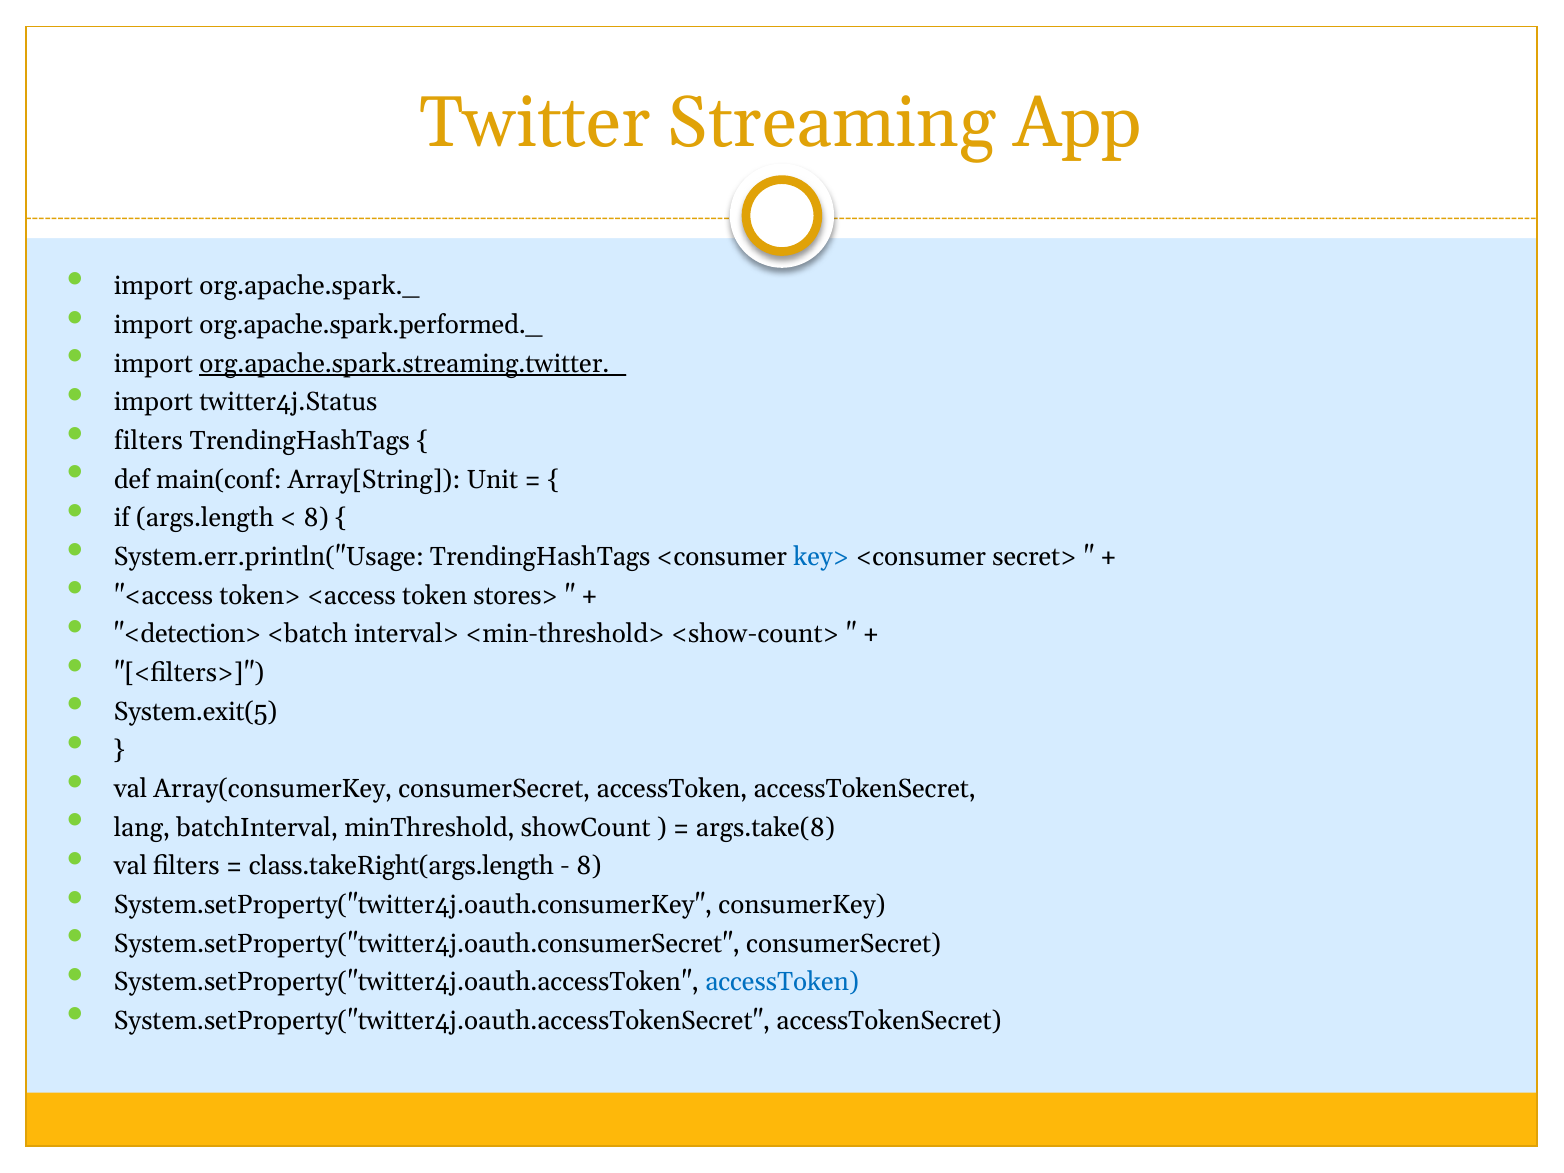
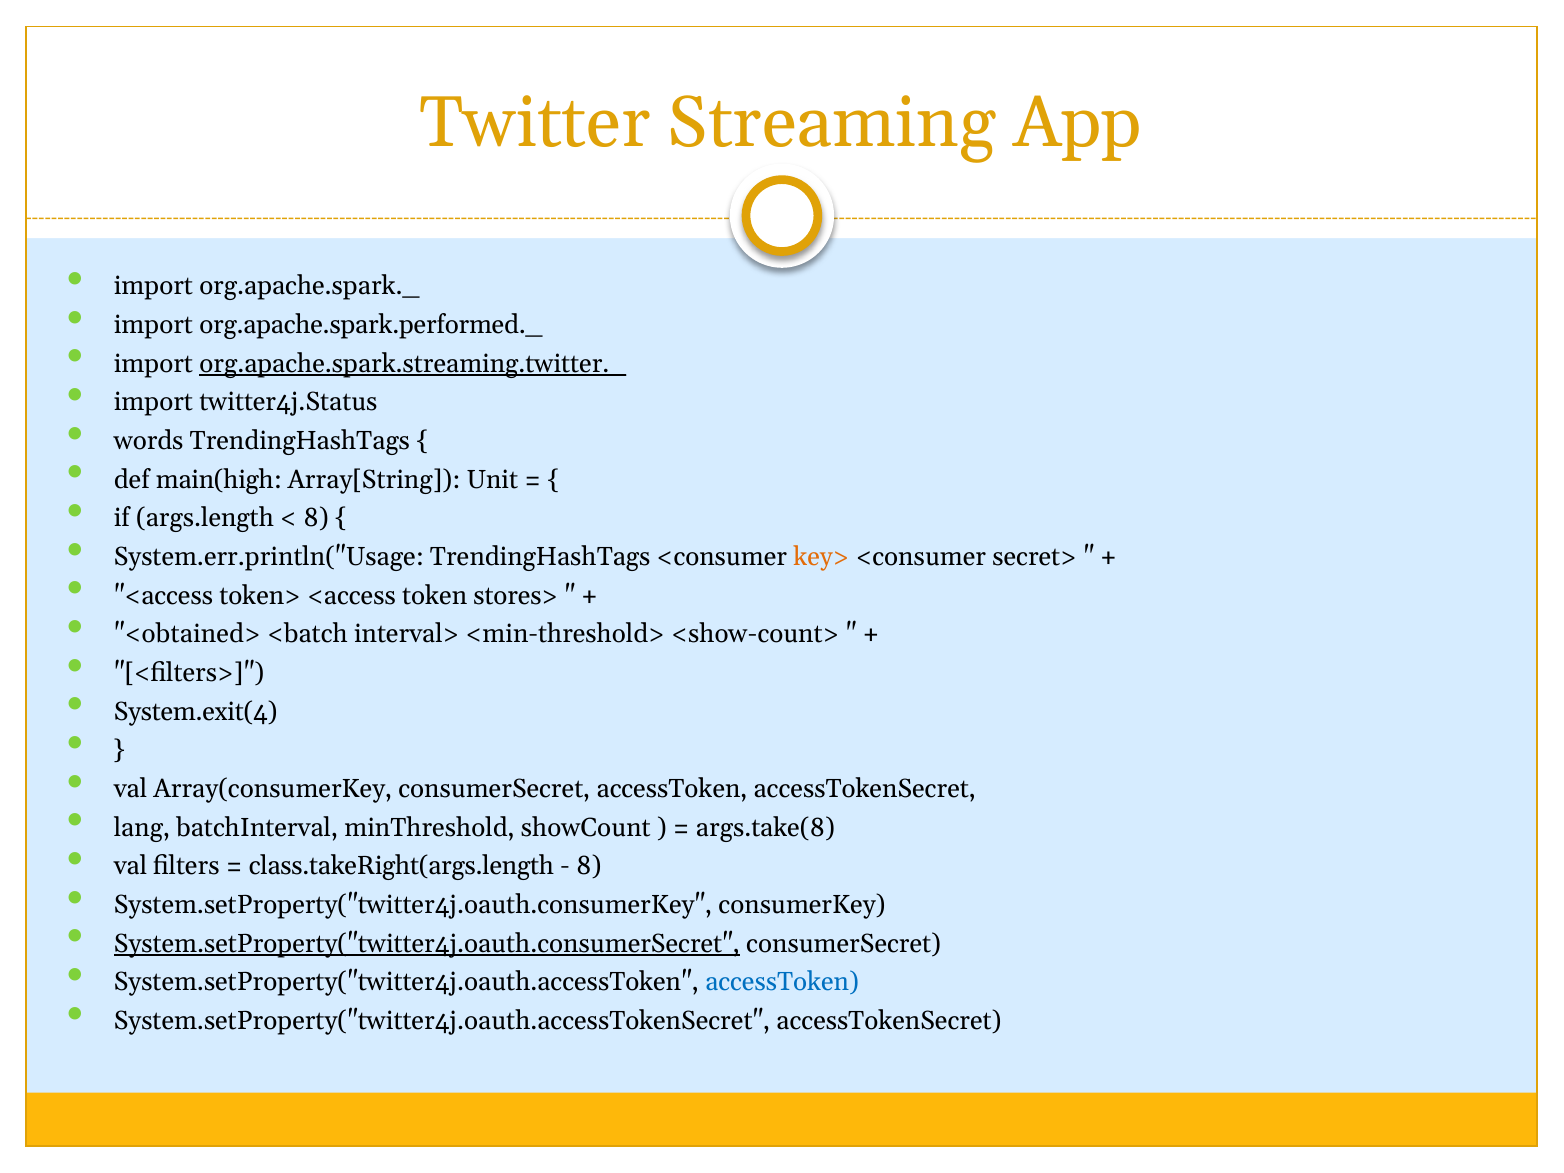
filters at (148, 441): filters -> words
main(conf: main(conf -> main(high
key> colour: blue -> orange
<detection>: <detection> -> <obtained>
System.exit(5: System.exit(5 -> System.exit(4
System.setProperty("twitter4j.oauth.consumerSecret underline: none -> present
